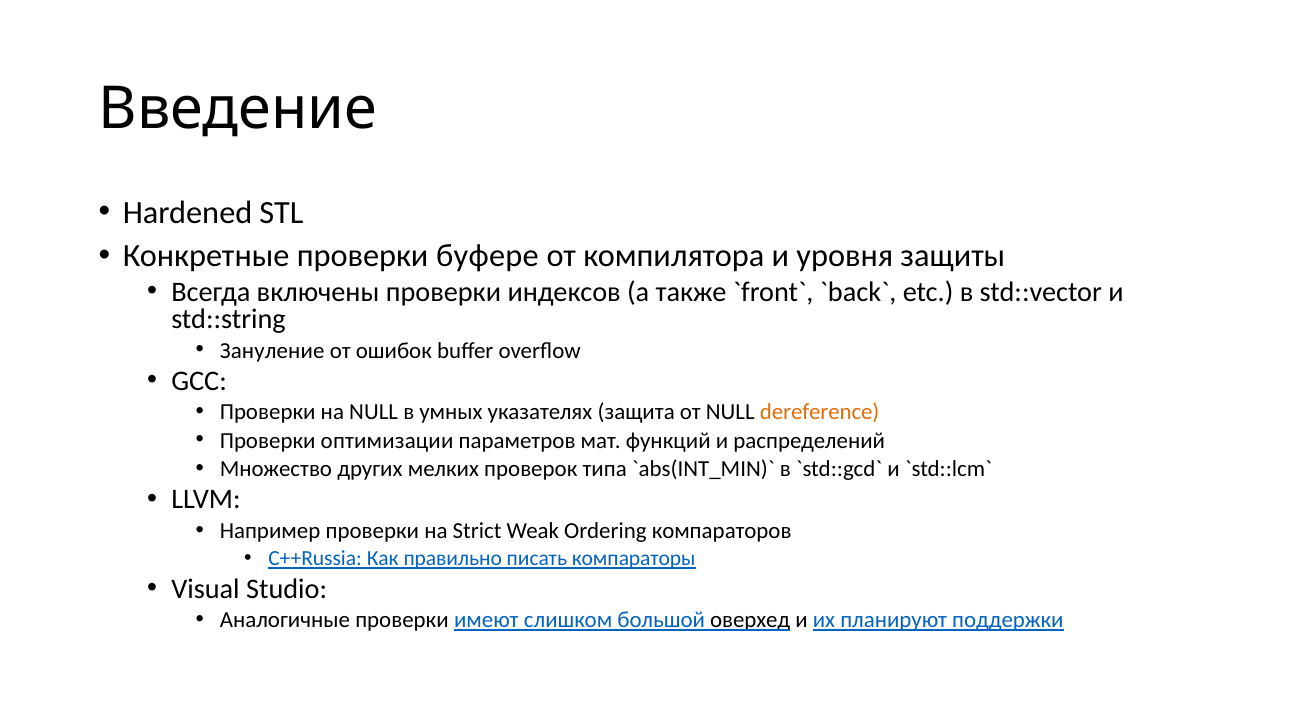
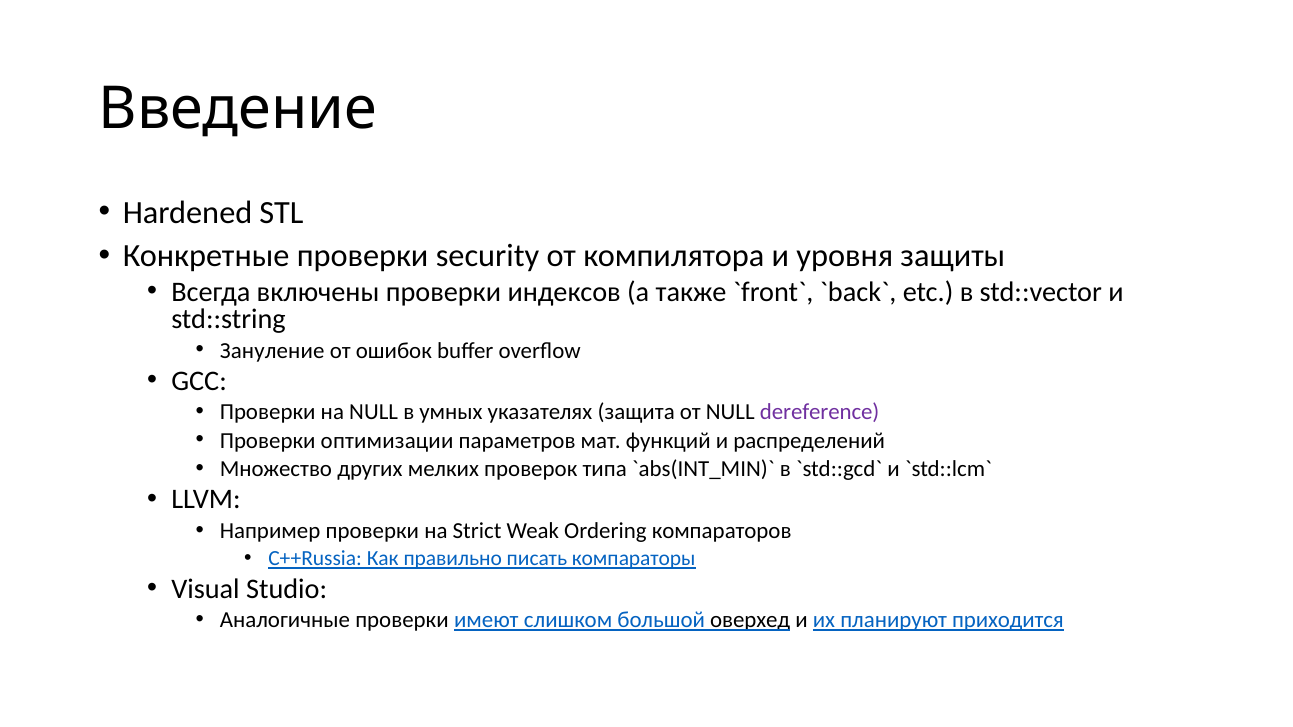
буфере: буфере -> security
dereference colour: orange -> purple
поддержки: поддержки -> приходится
